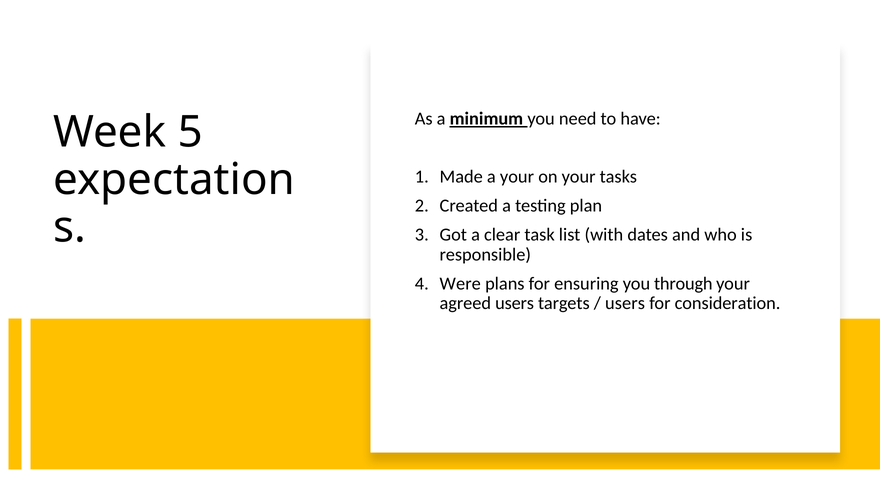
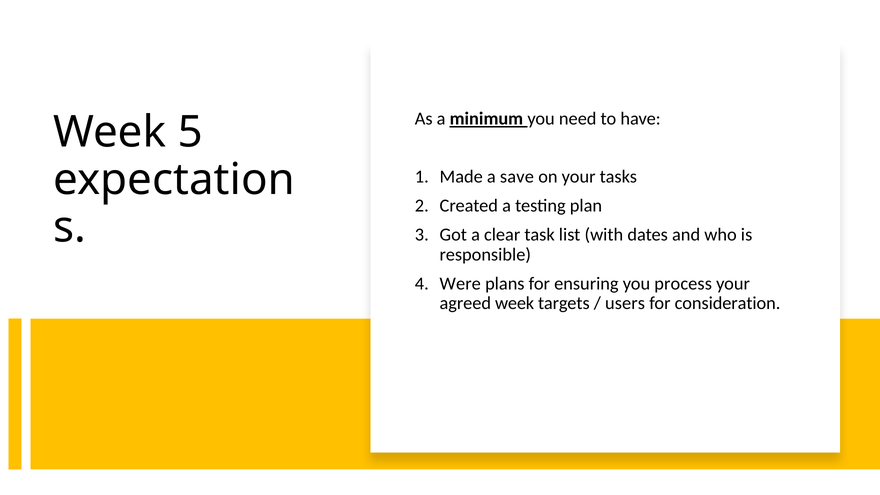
a your: your -> save
through: through -> process
agreed users: users -> week
